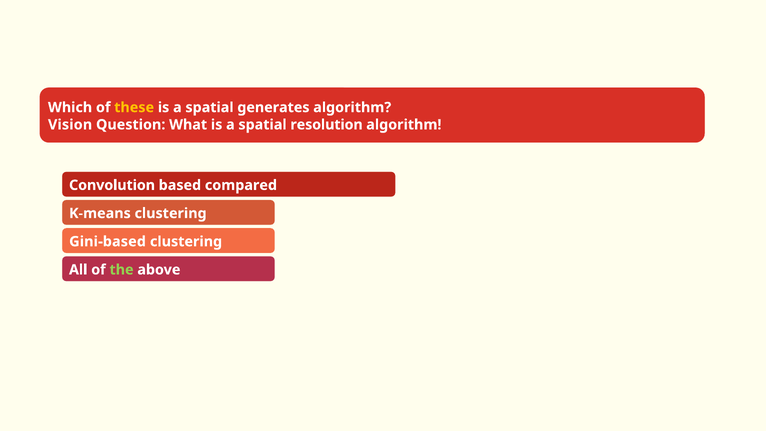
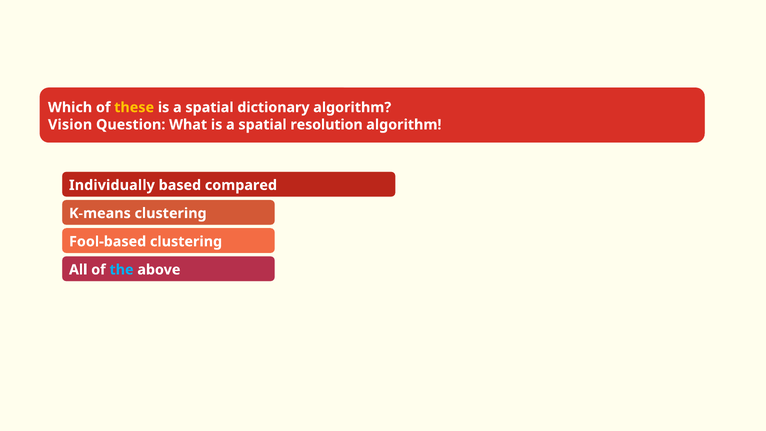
generates: generates -> dictionary
Convolution: Convolution -> Individually
Gini-based: Gini-based -> Fool-based
the colour: light green -> light blue
